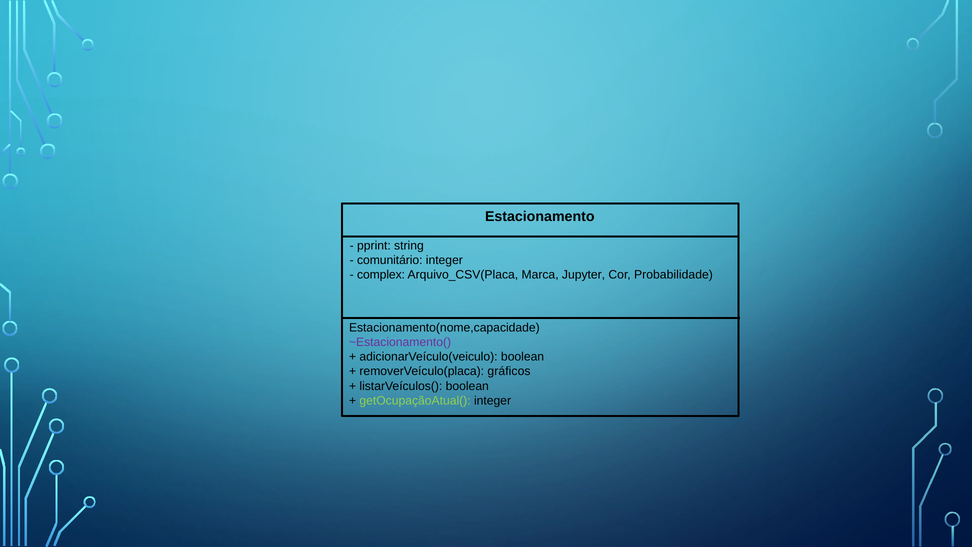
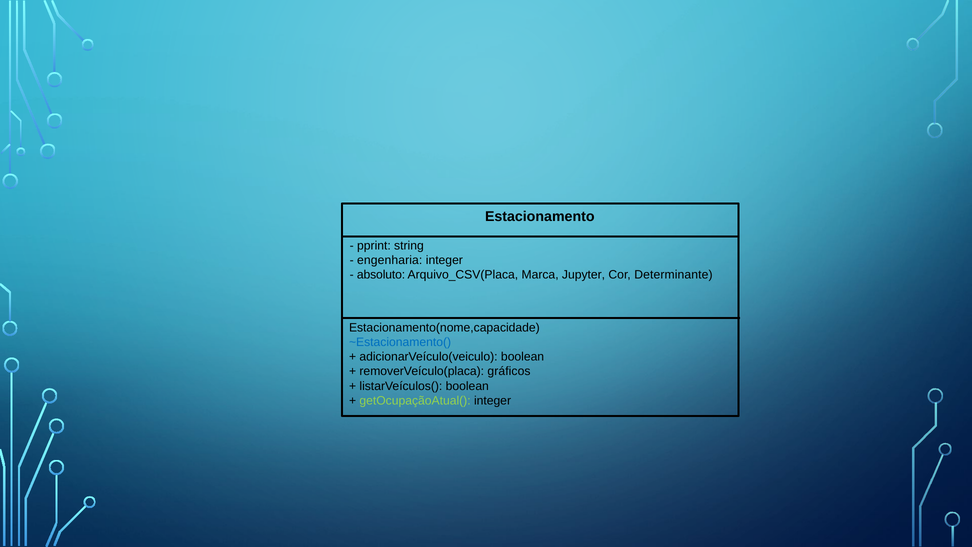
comunitário: comunitário -> engenharia
complex: complex -> absoluto
Probabilidade: Probabilidade -> Determinante
~Estacionamento( colour: purple -> blue
